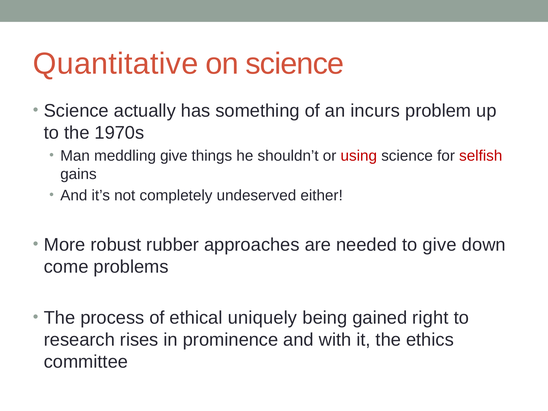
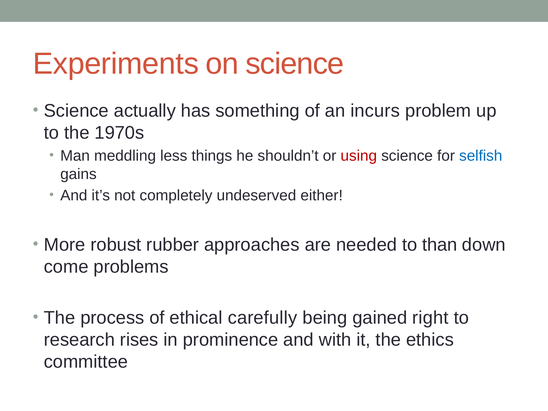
Quantitative: Quantitative -> Experiments
meddling give: give -> less
selfish colour: red -> blue
to give: give -> than
uniquely: uniquely -> carefully
